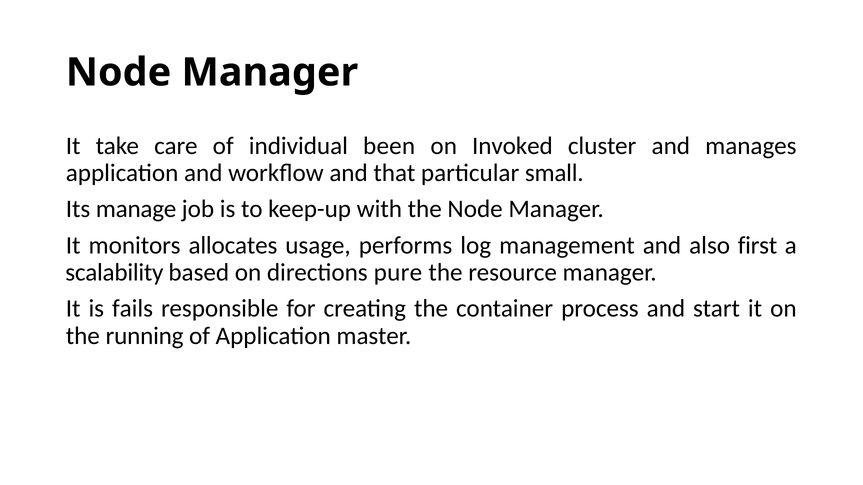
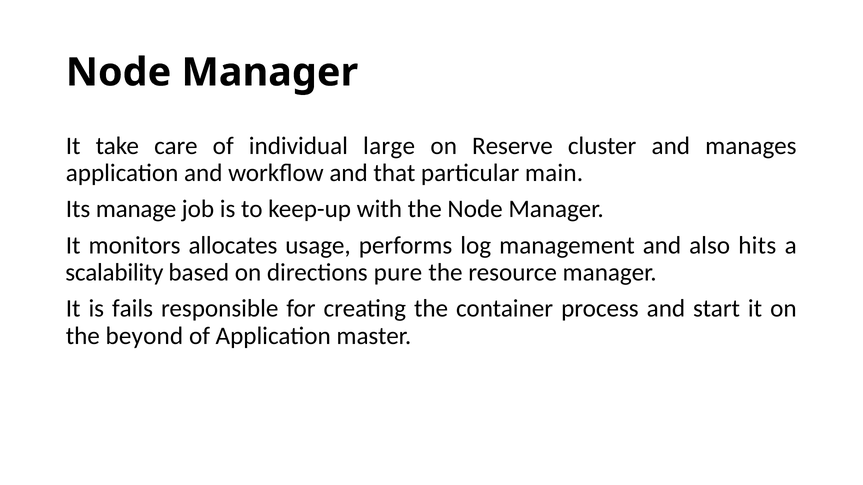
been: been -> large
Invoked: Invoked -> Reserve
small: small -> main
first: first -> hits
running: running -> beyond
